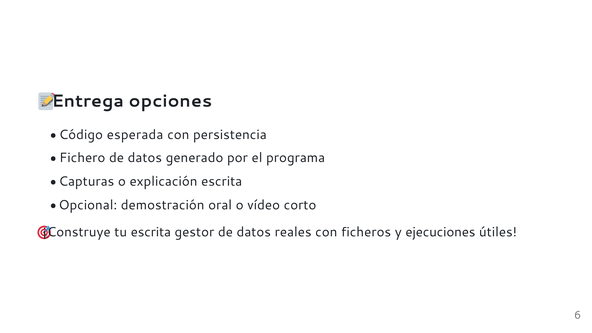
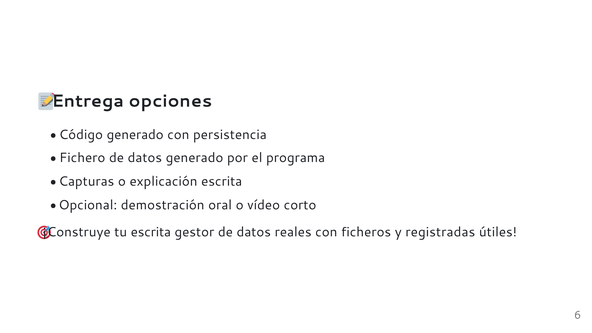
Código esperada: esperada -> generado
ejecuciones: ejecuciones -> registradas
